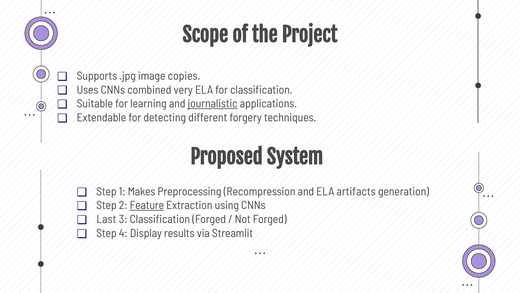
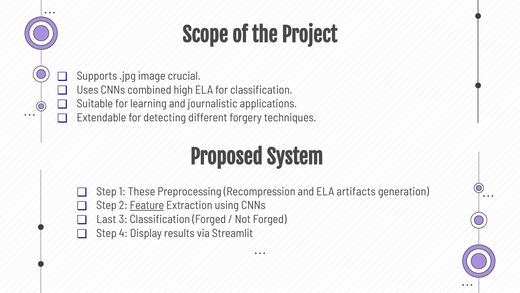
copies: copies -> crucial
very: very -> high
journalistic underline: present -> none
Makes: Makes -> These
